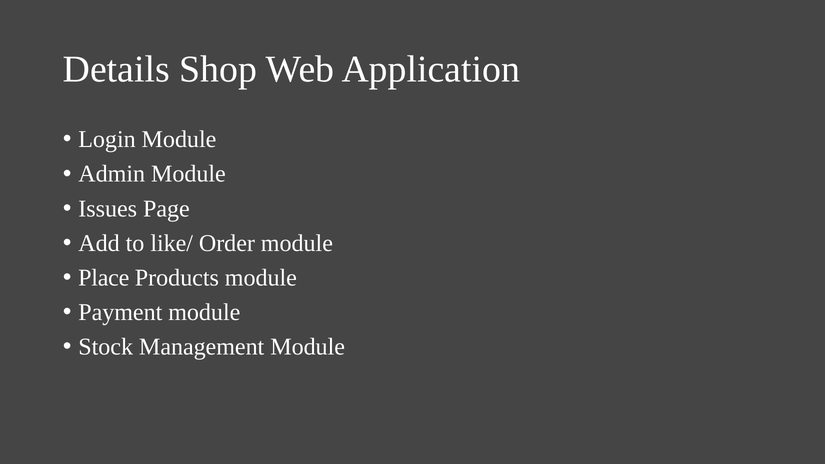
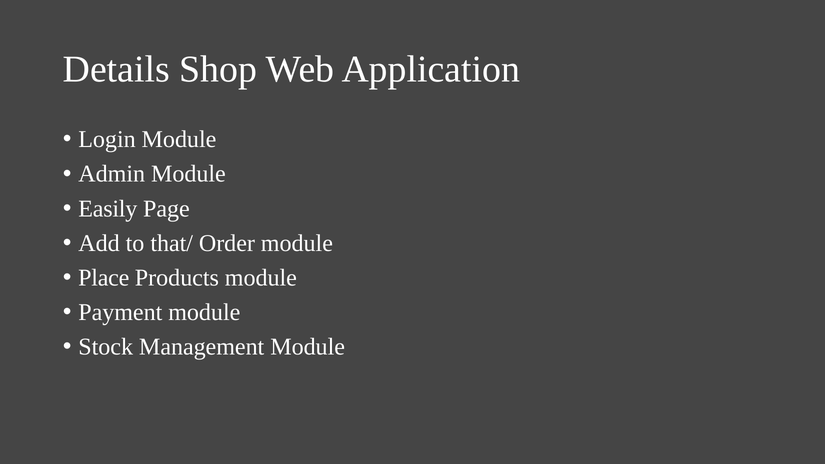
Issues: Issues -> Easily
like/: like/ -> that/
